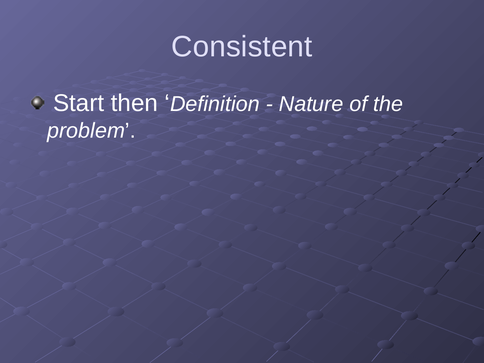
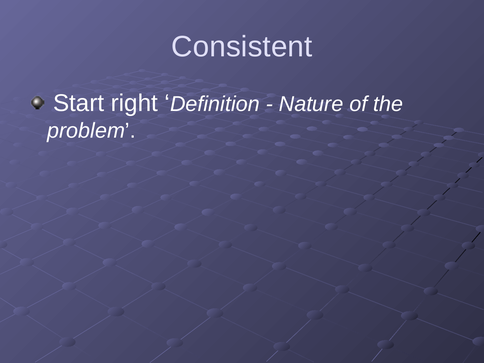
then: then -> right
